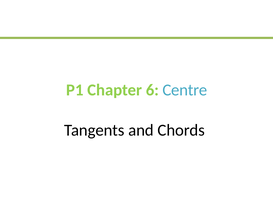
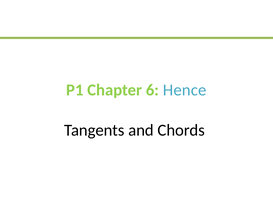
Centre: Centre -> Hence
